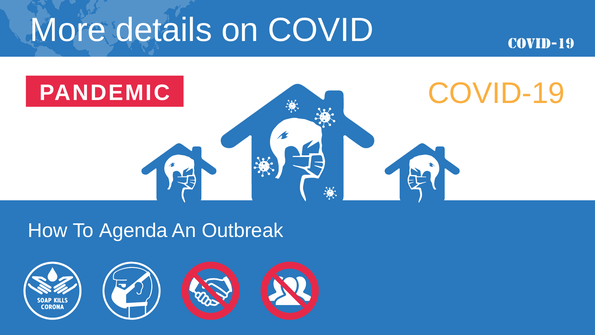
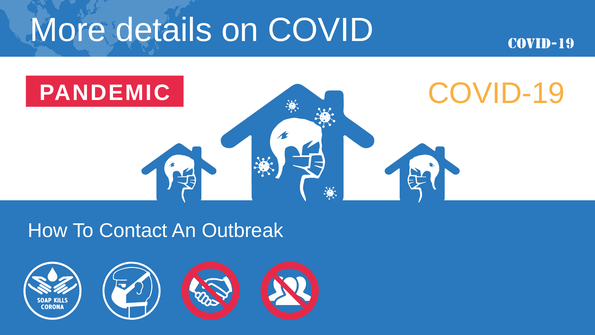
Agenda: Agenda -> Contact
